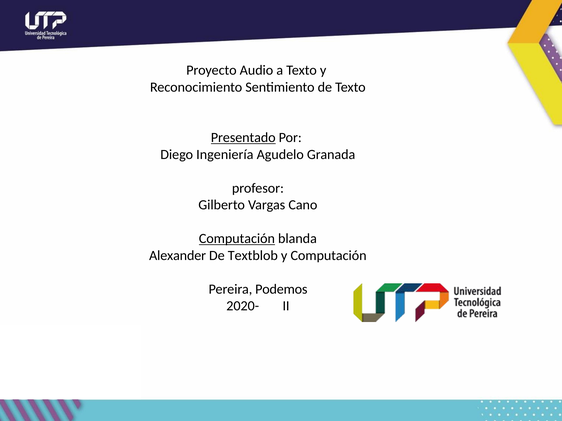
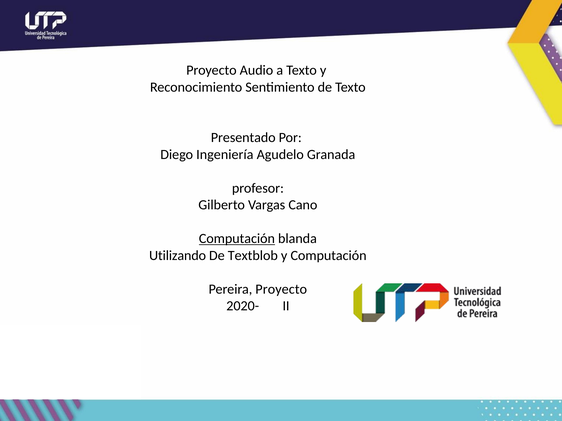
Presentado underline: present -> none
Alexander: Alexander -> Utilizando
Pereira Podemos: Podemos -> Proyecto
